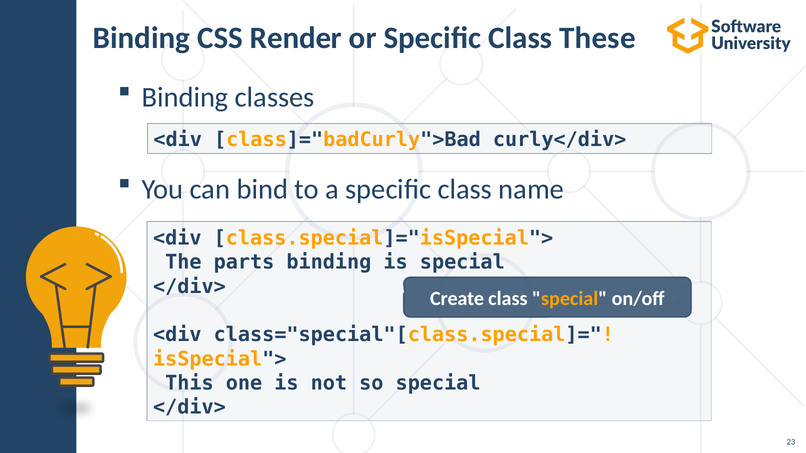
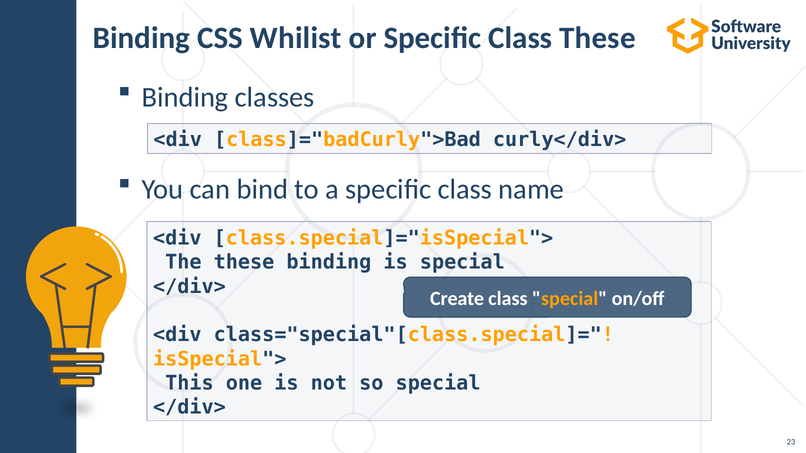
Render: Render -> Whilist
The parts: parts -> these
